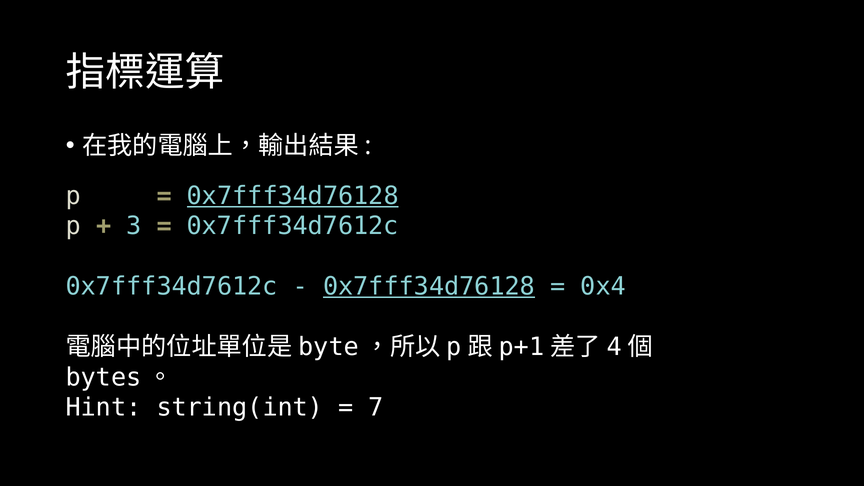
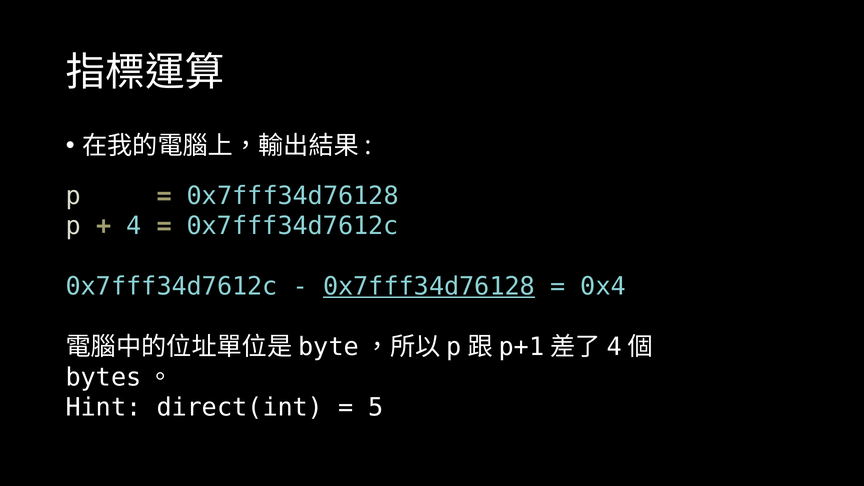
0x7fff34d76128 at (293, 196) underline: present -> none
3: 3 -> 4
string(int: string(int -> direct(int
7: 7 -> 5
